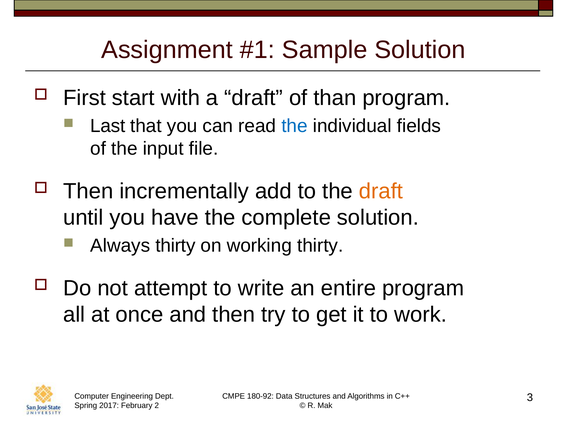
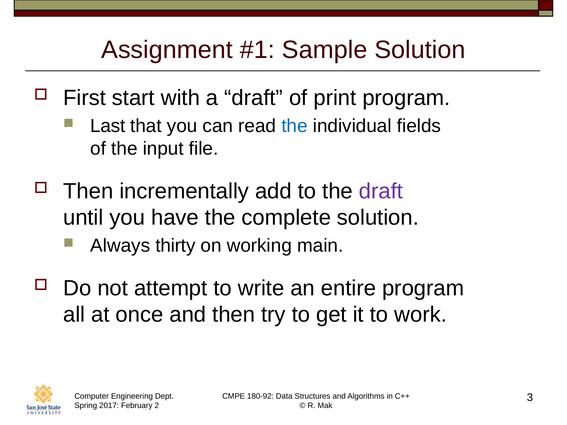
than: than -> print
draft at (381, 191) colour: orange -> purple
working thirty: thirty -> main
